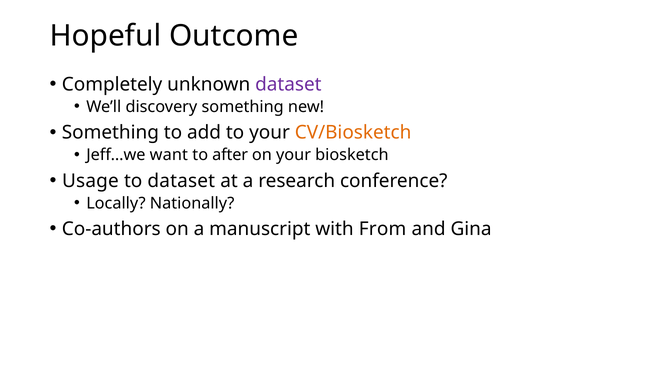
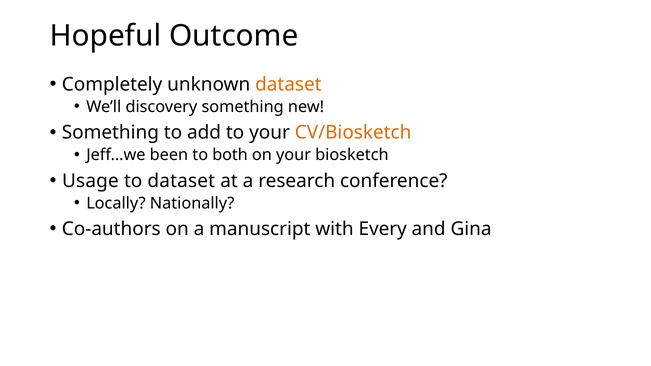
dataset at (288, 84) colour: purple -> orange
want: want -> been
after: after -> both
From: From -> Every
